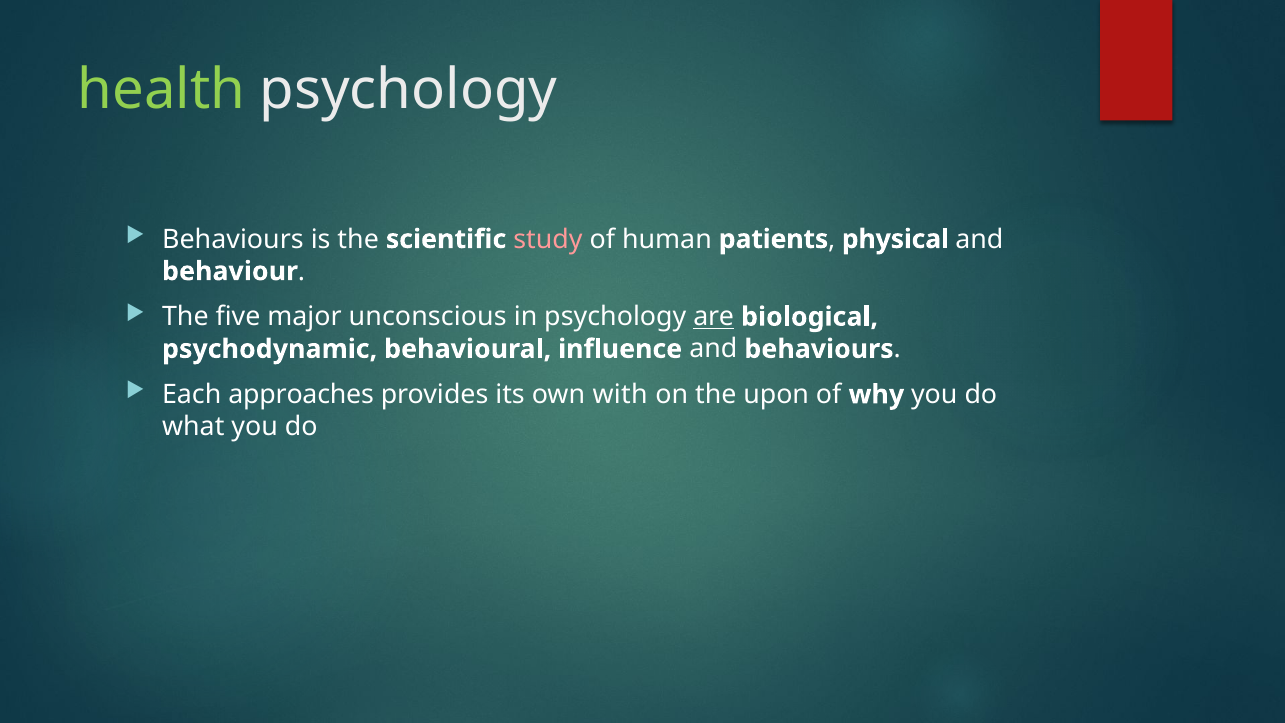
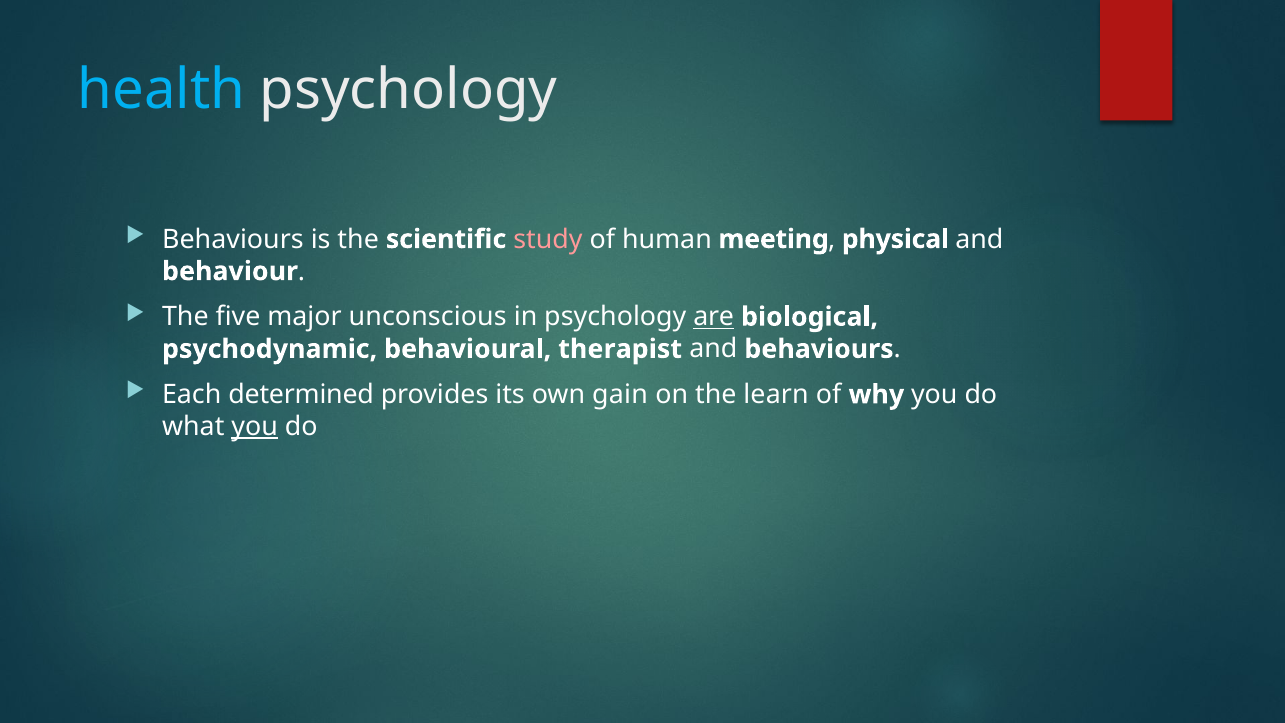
health colour: light green -> light blue
patients: patients -> meeting
influence: influence -> therapist
approaches: approaches -> determined
with: with -> gain
upon: upon -> learn
you at (255, 427) underline: none -> present
